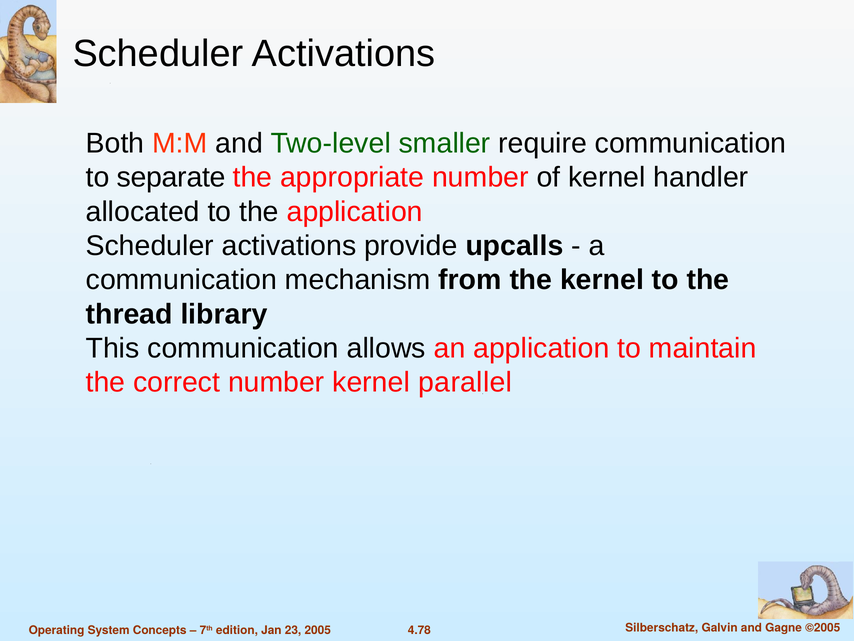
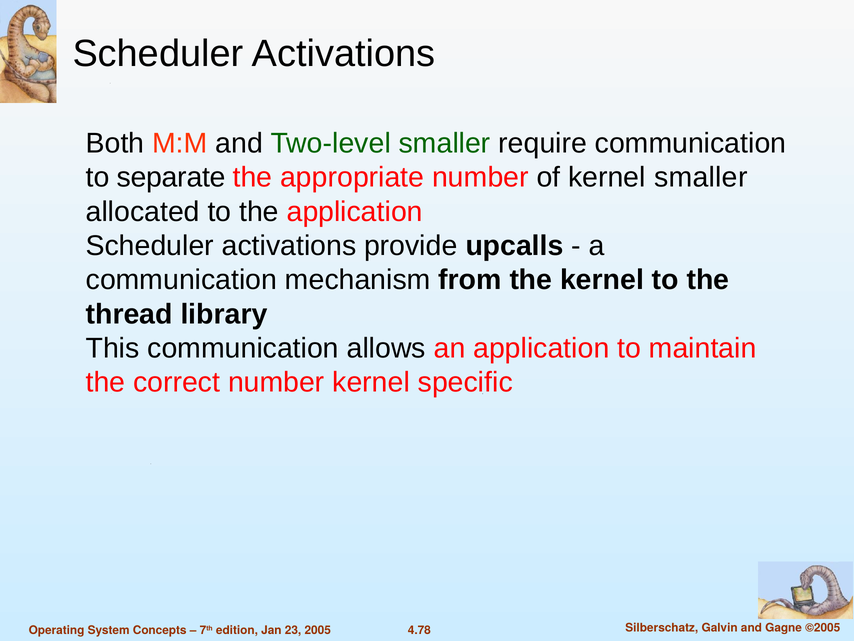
kernel handler: handler -> smaller
parallel: parallel -> specific
